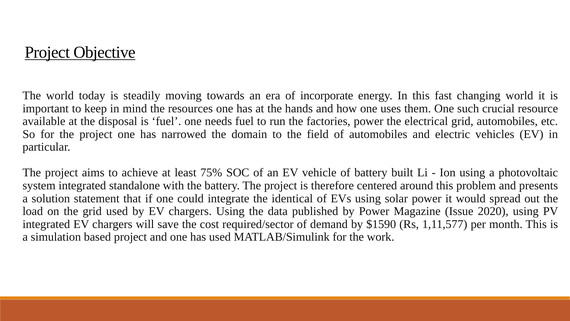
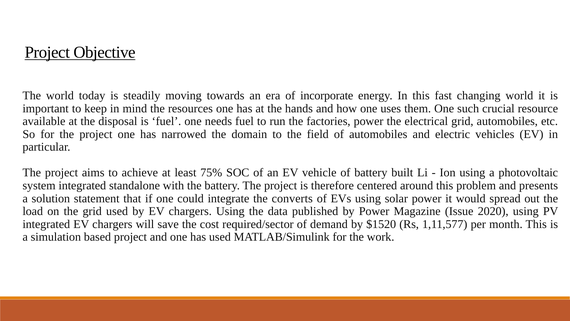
identical: identical -> converts
$1590: $1590 -> $1520
